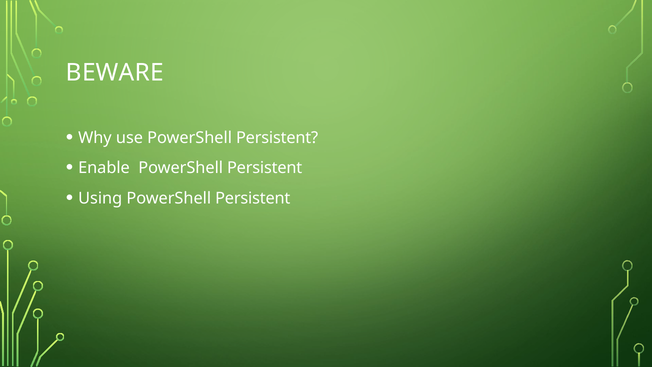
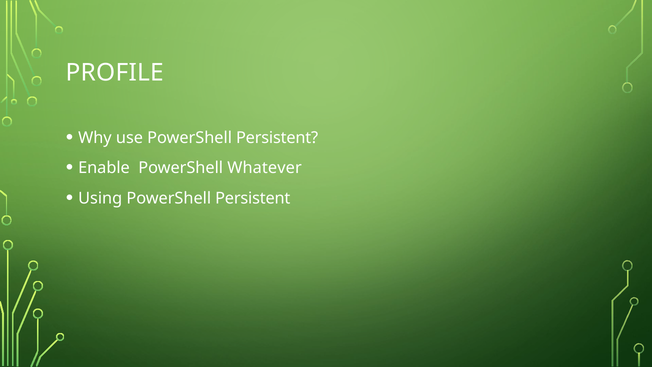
BEWARE: BEWARE -> PROFILE
Enable PowerShell Persistent: Persistent -> Whatever
